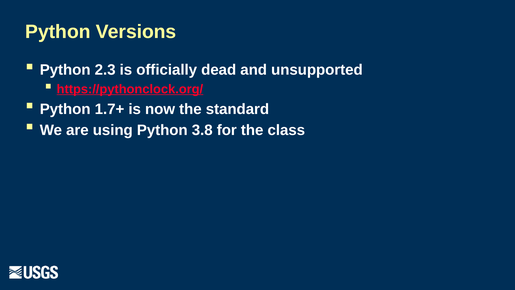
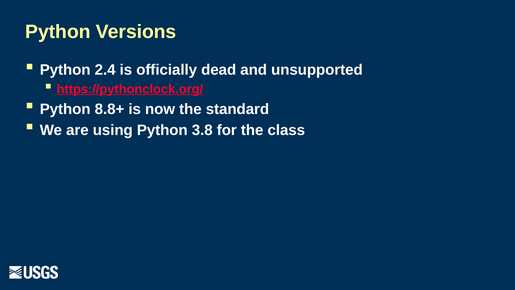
2.3: 2.3 -> 2.4
1.7+: 1.7+ -> 8.8+
